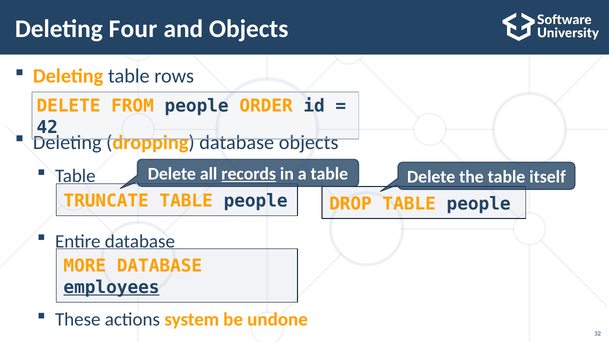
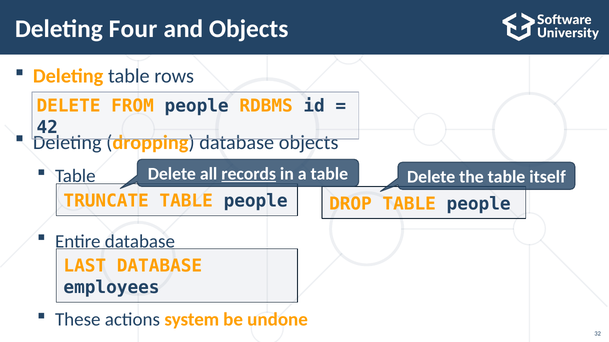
ORDER: ORDER -> RDBMS
MORE: MORE -> LAST
employees underline: present -> none
